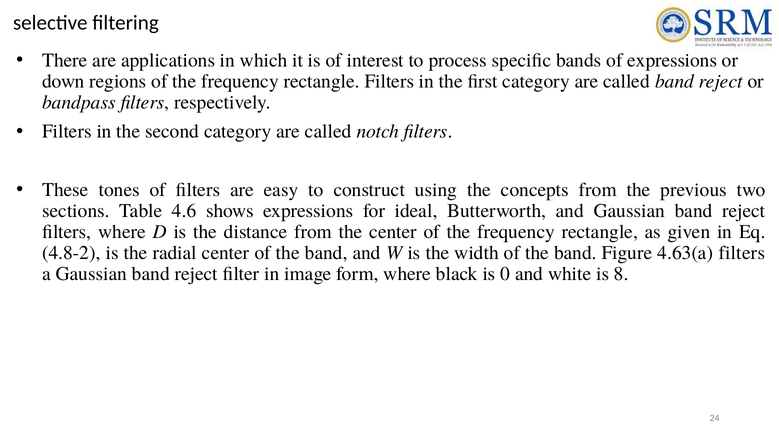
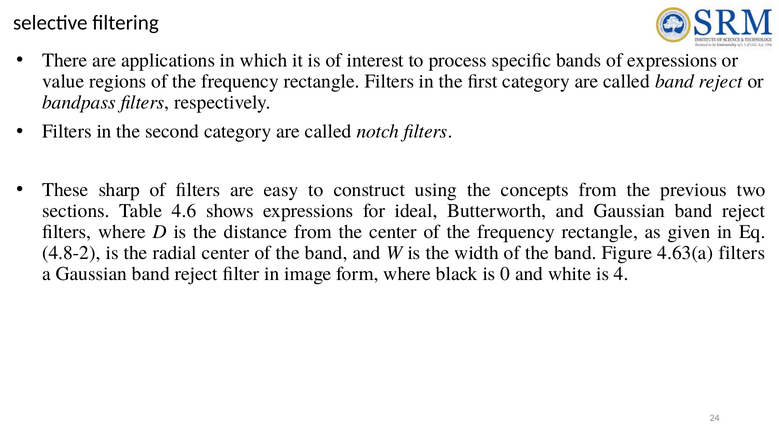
down: down -> value
tones: tones -> sharp
8: 8 -> 4
